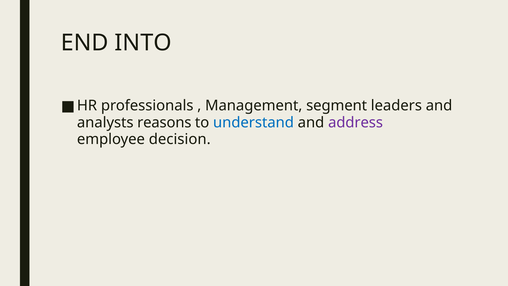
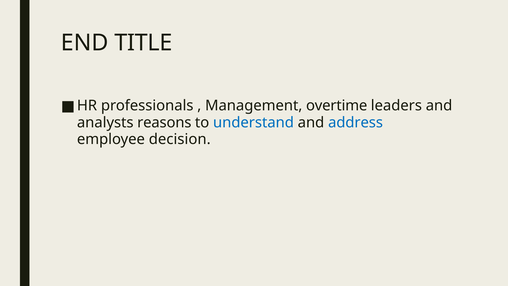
INTO: INTO -> TITLE
segment: segment -> overtime
address colour: purple -> blue
